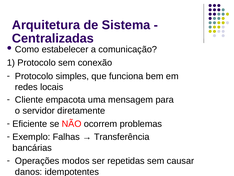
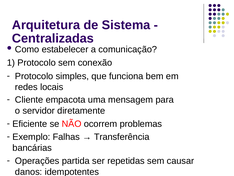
modos: modos -> partida
